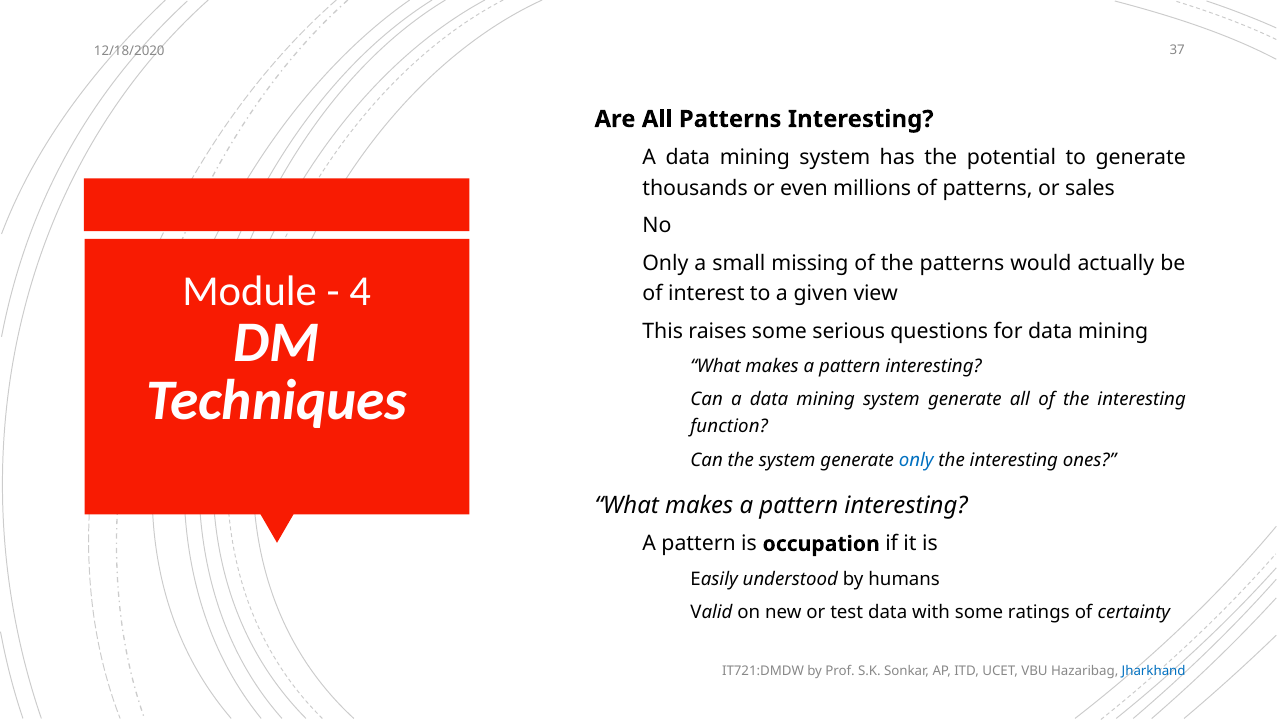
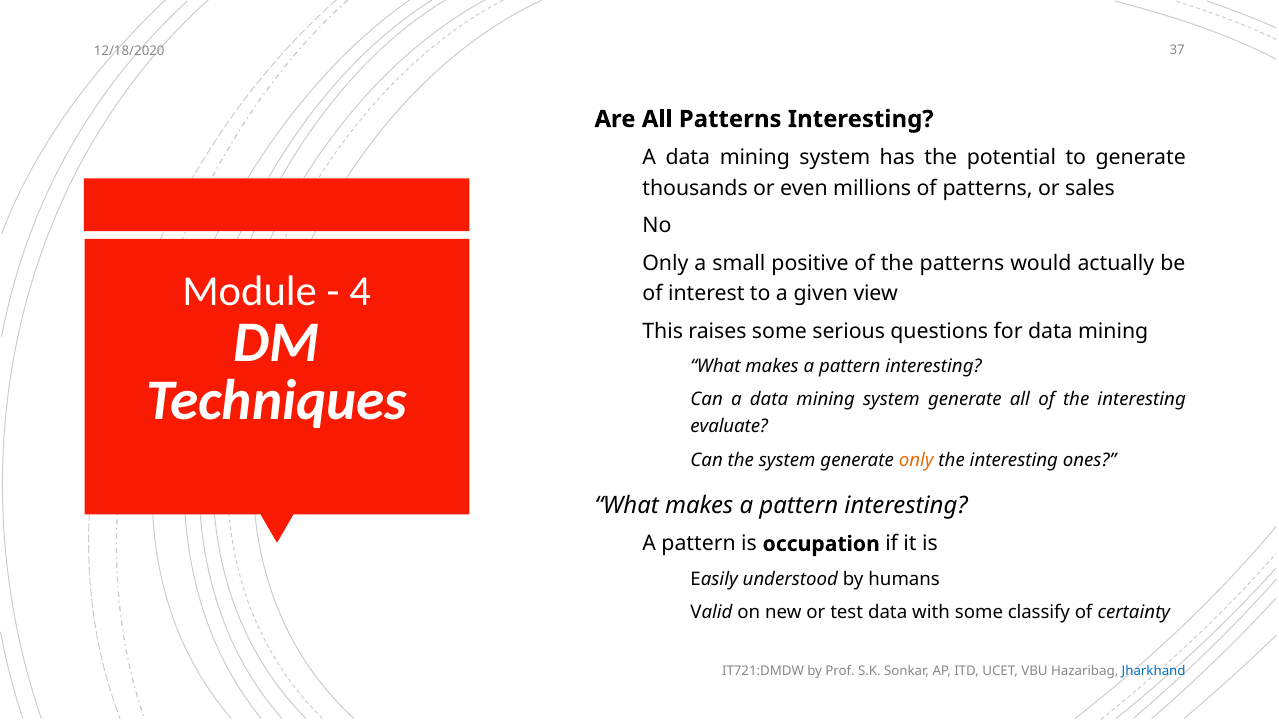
missing: missing -> positive
function: function -> evaluate
only at (916, 460) colour: blue -> orange
ratings: ratings -> classify
